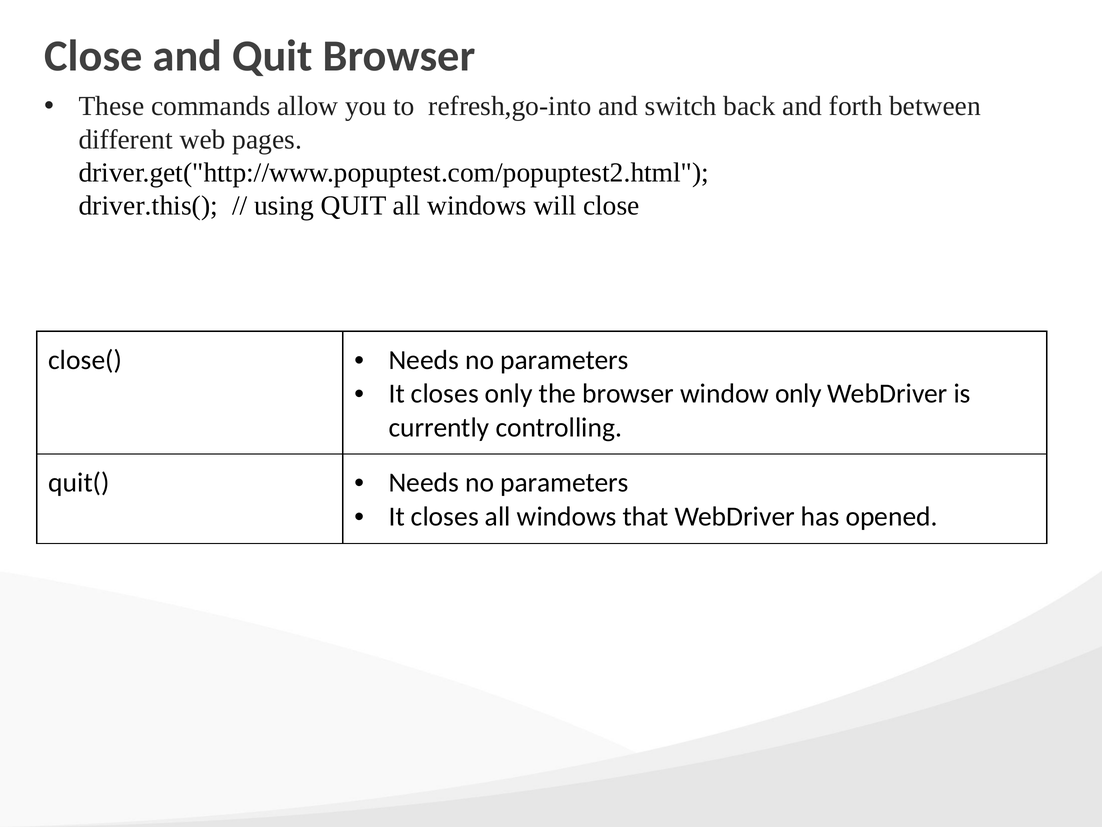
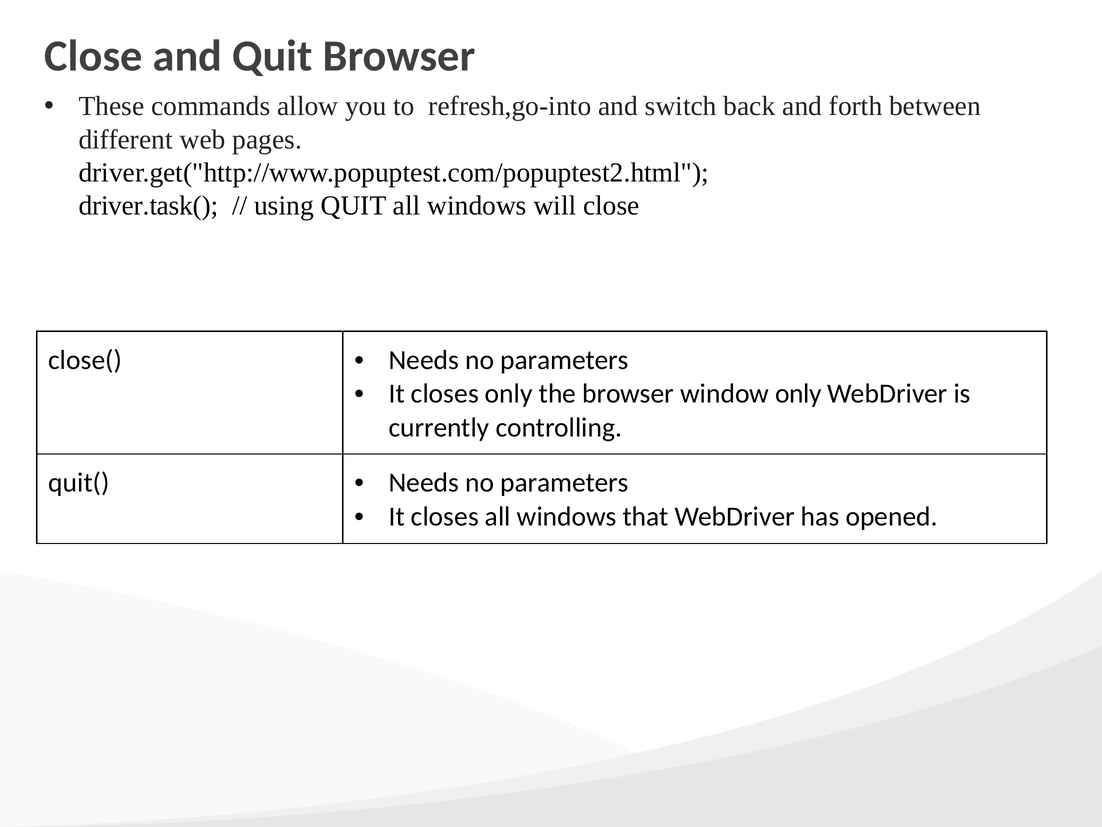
driver.this(: driver.this( -> driver.task(
